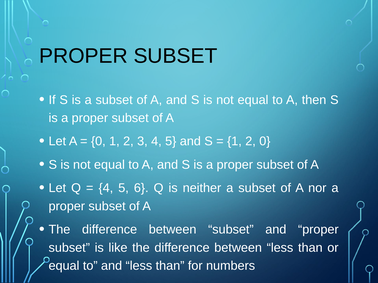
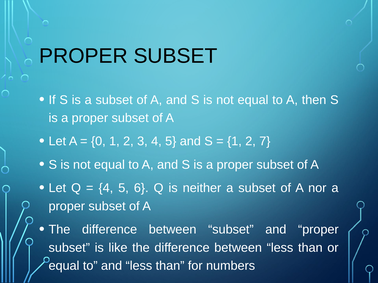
2 0: 0 -> 7
